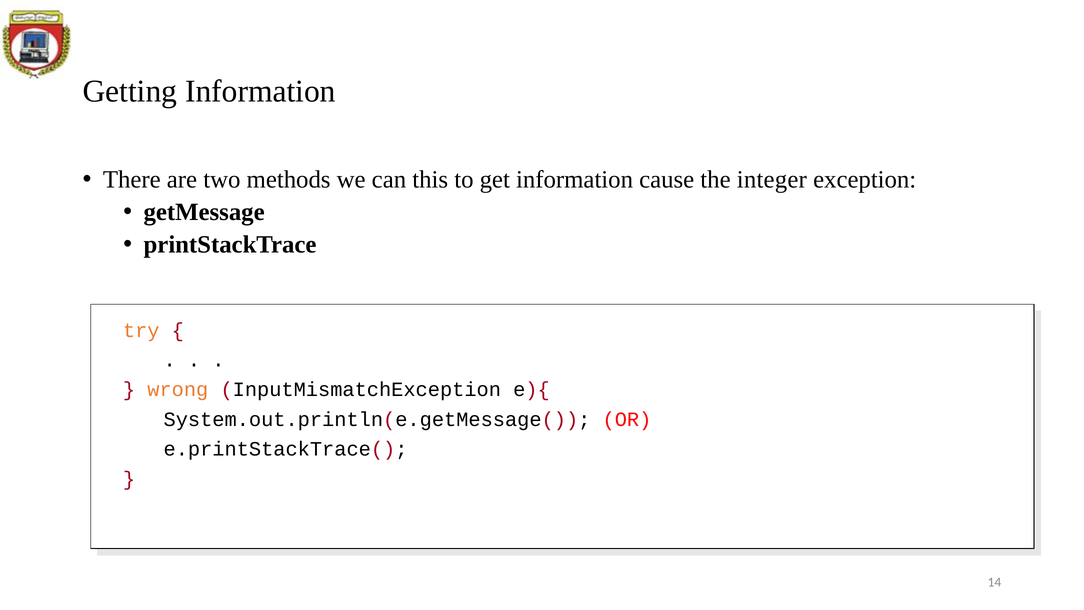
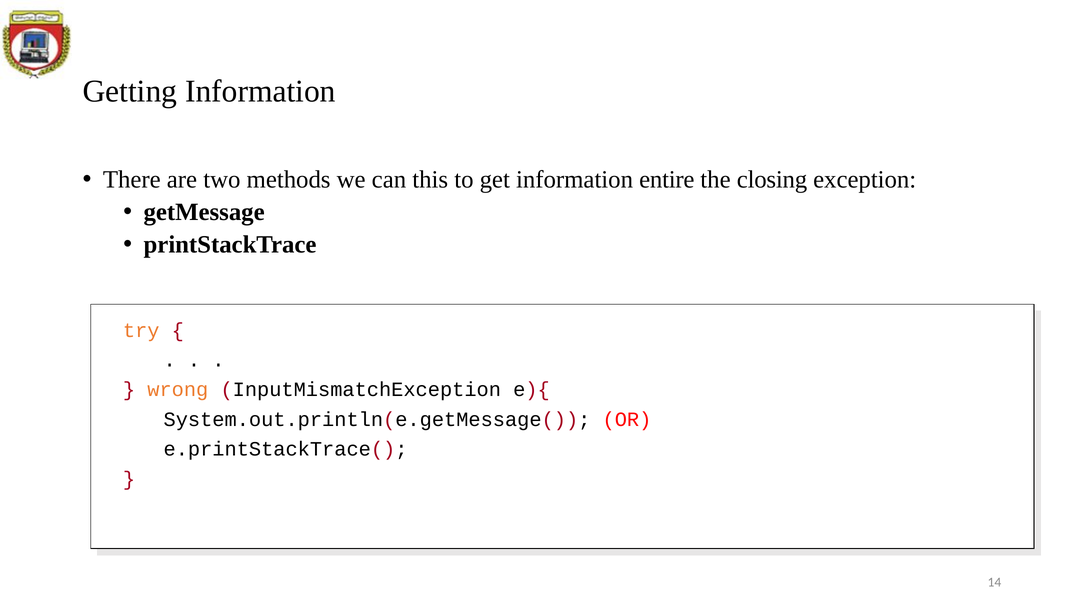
cause: cause -> entire
integer: integer -> closing
